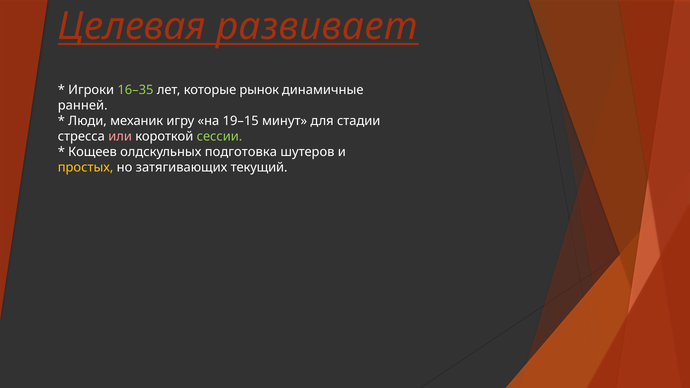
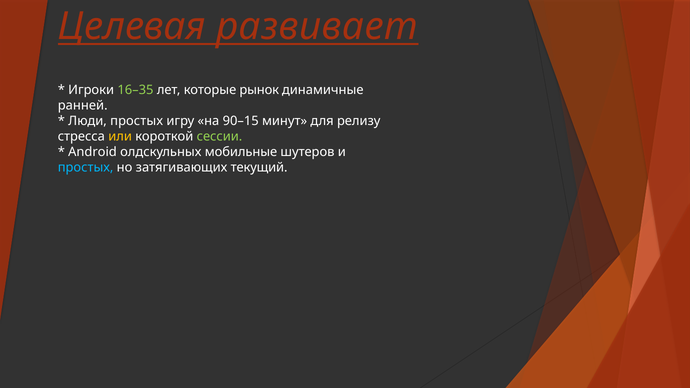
Люди механик: механик -> простых
19–15: 19–15 -> 90–15
стадии: стадии -> релизу
или colour: pink -> yellow
Кощеев: Кощеев -> Android
подготовка: подготовка -> мобильные
простых at (86, 168) colour: yellow -> light blue
